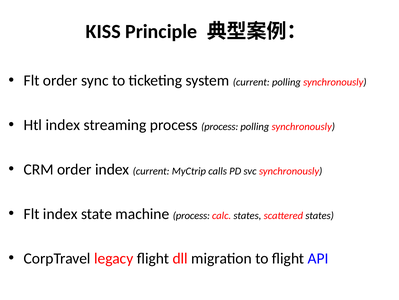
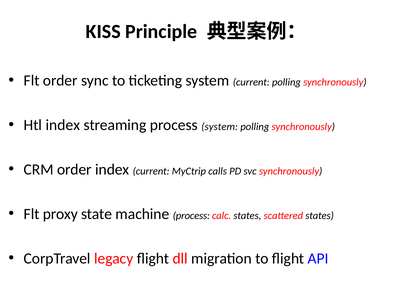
process process: process -> system
Flt index: index -> proxy
